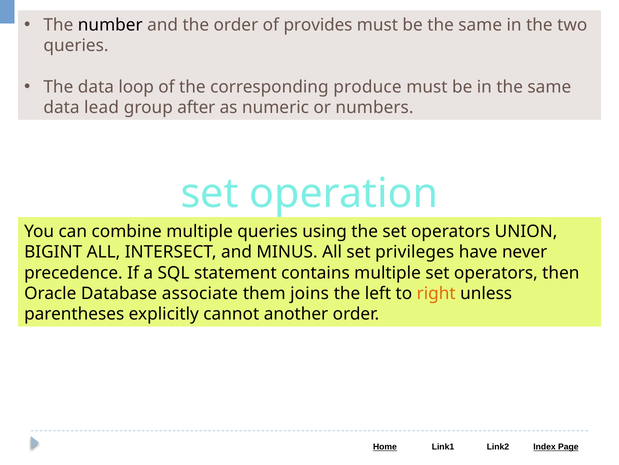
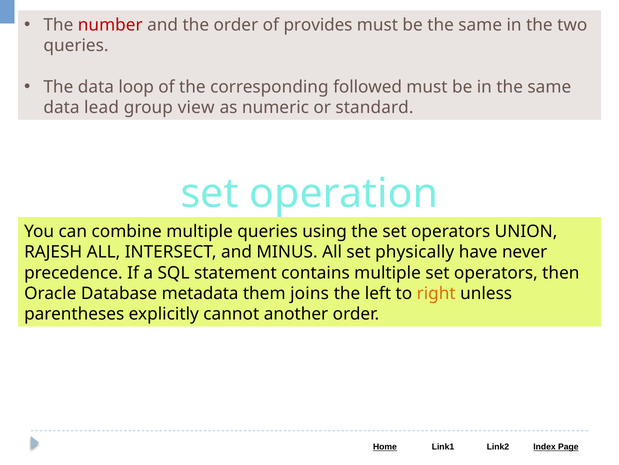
number colour: black -> red
produce: produce -> followed
after: after -> view
numbers: numbers -> standard
BIGINT: BIGINT -> RAJESH
privileges: privileges -> physically
associate: associate -> metadata
